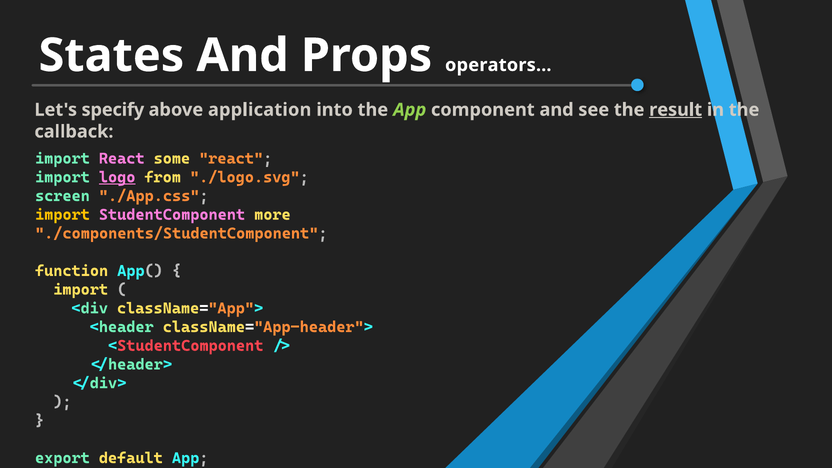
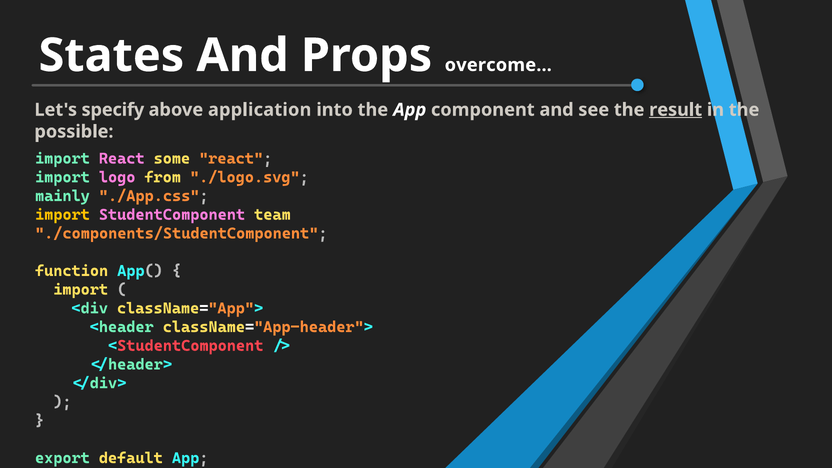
operators…: operators… -> overcome…
App at (410, 110) colour: light green -> white
callback: callback -> possible
logo underline: present -> none
screen: screen -> mainly
more: more -> team
